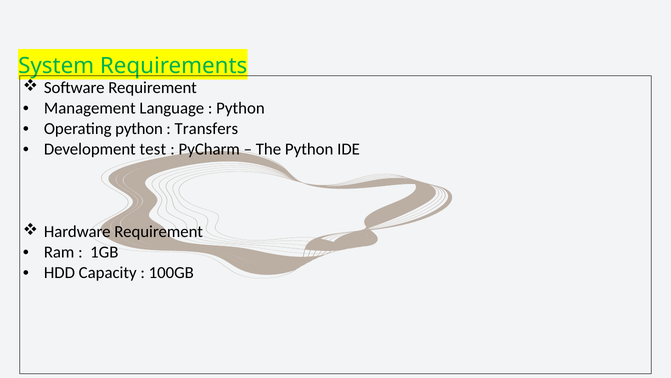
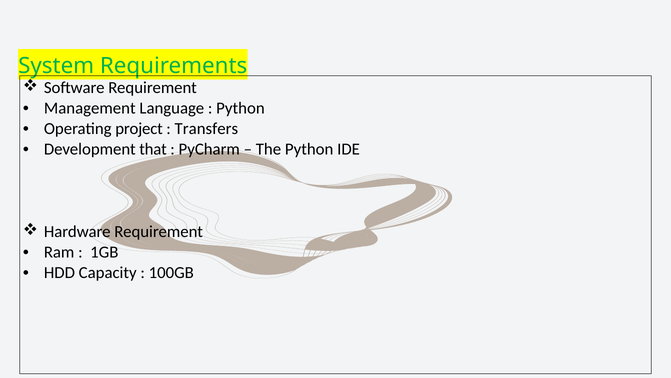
Operating python: python -> project
test: test -> that
